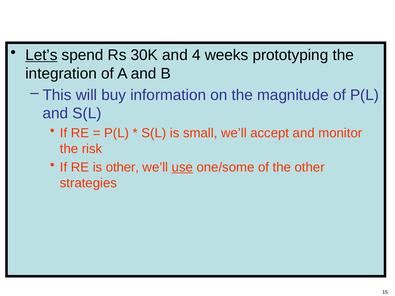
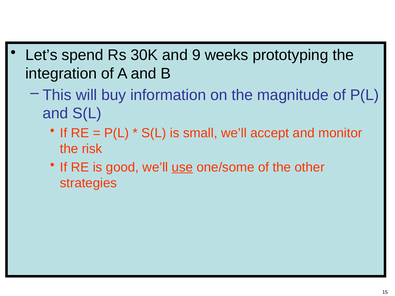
Let’s underline: present -> none
4: 4 -> 9
is other: other -> good
